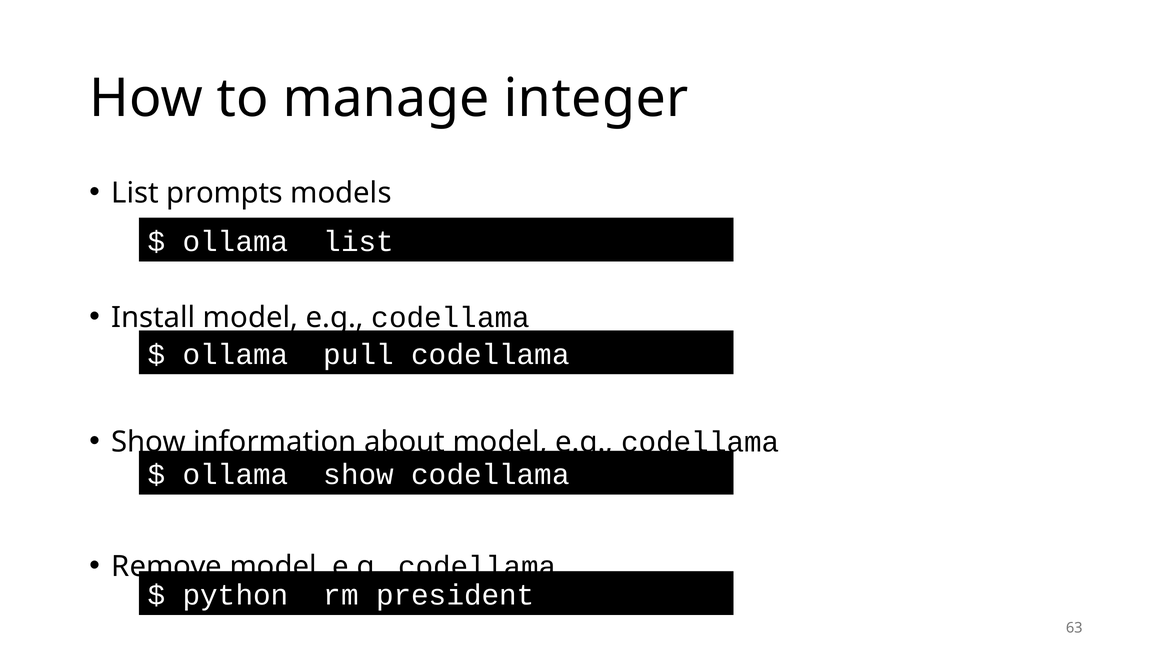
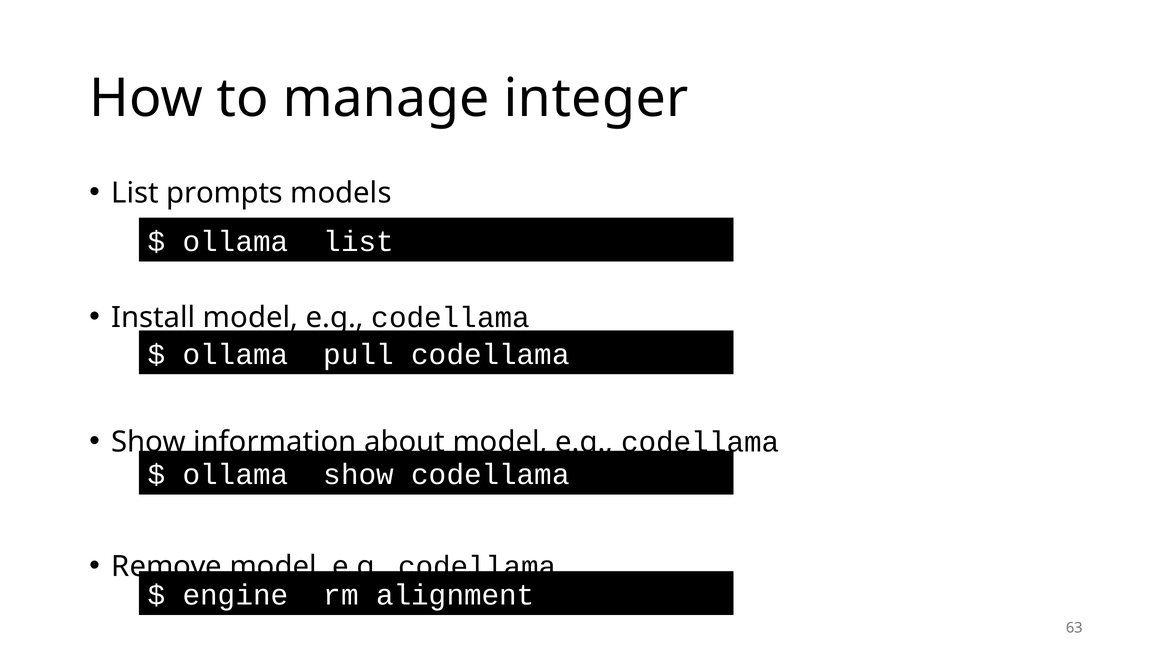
python: python -> engine
president: president -> alignment
